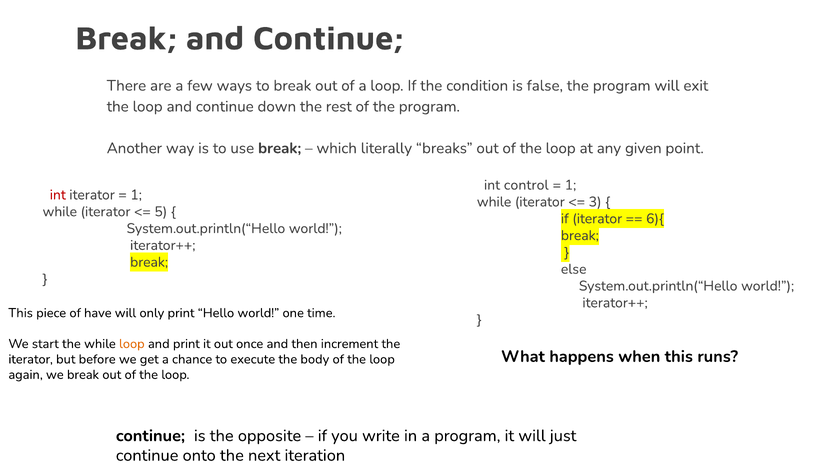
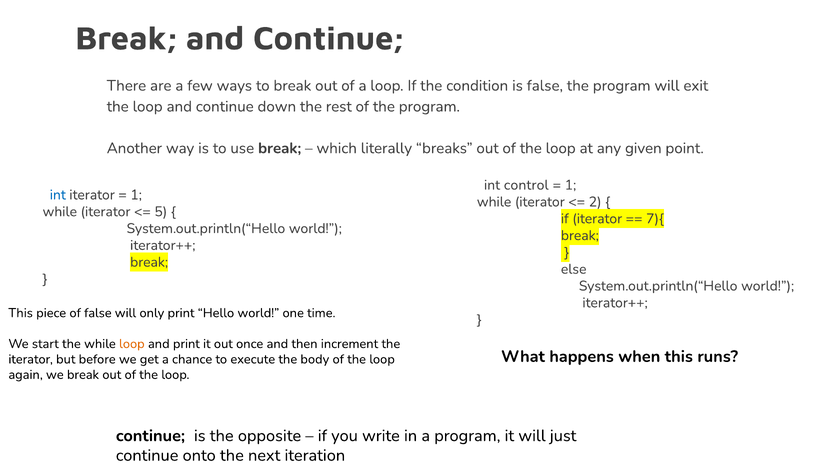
int at (58, 195) colour: red -> blue
3: 3 -> 2
6){: 6){ -> 7){
of have: have -> false
